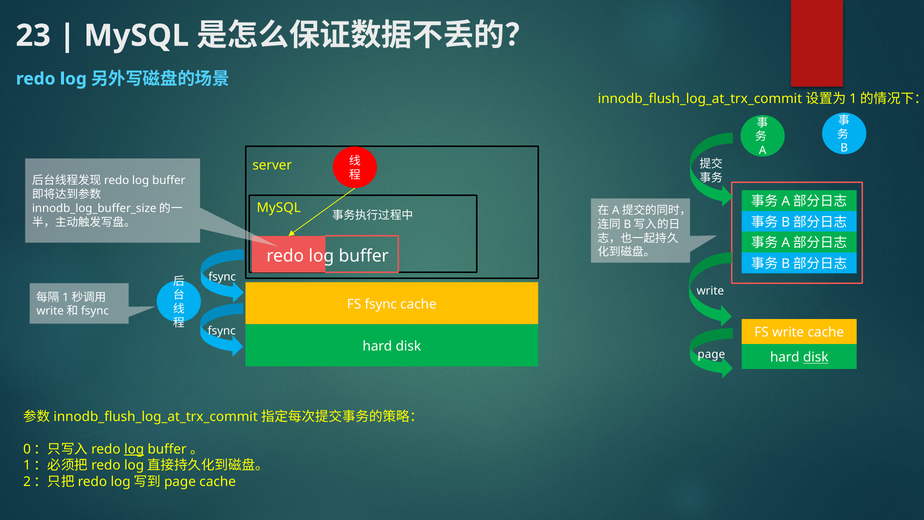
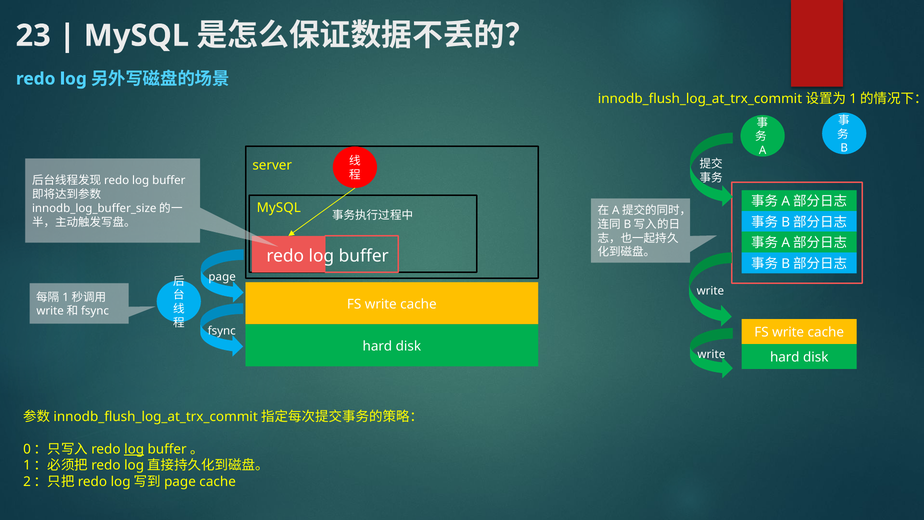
fsync at (222, 277): fsync -> page
fsync at (381, 304): fsync -> write
page at (711, 354): page -> write
disk at (816, 357) underline: present -> none
